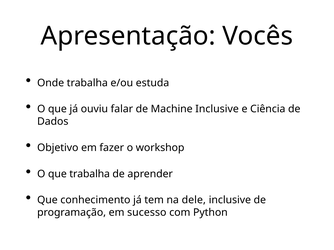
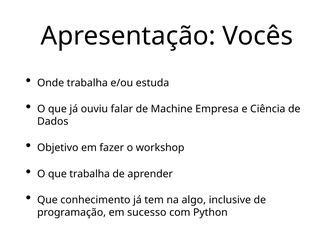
Machine Inclusive: Inclusive -> Empresa
dele: dele -> algo
